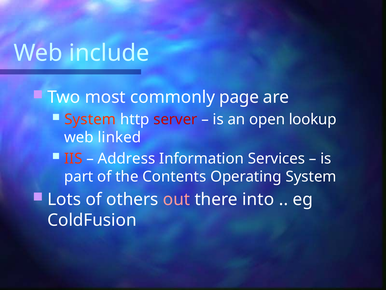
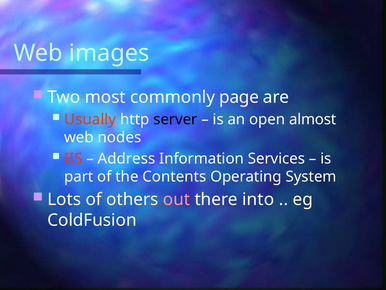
include: include -> images
System at (90, 119): System -> Usually
server colour: red -> black
lookup: lookup -> almost
linked: linked -> nodes
